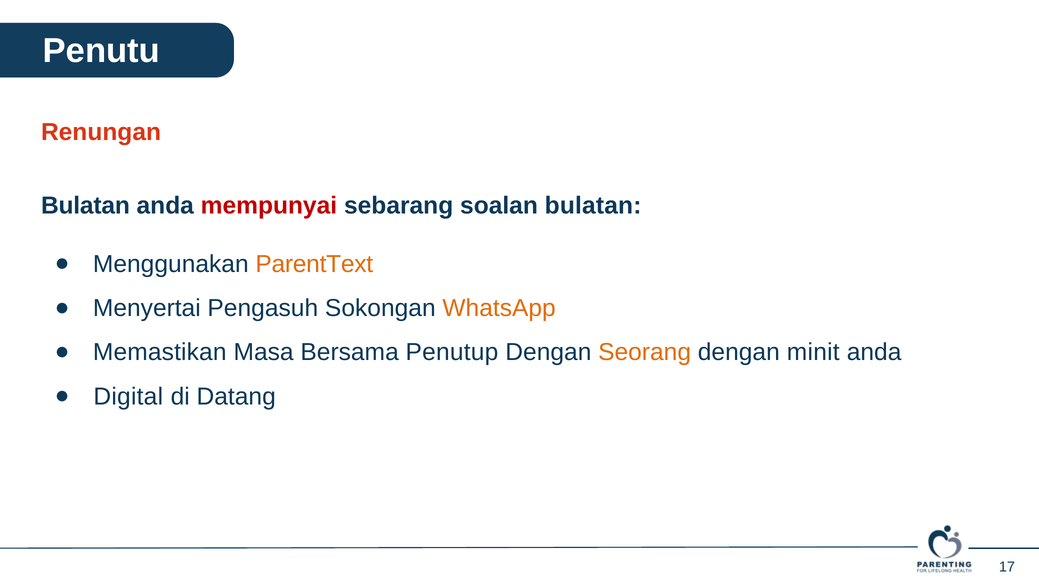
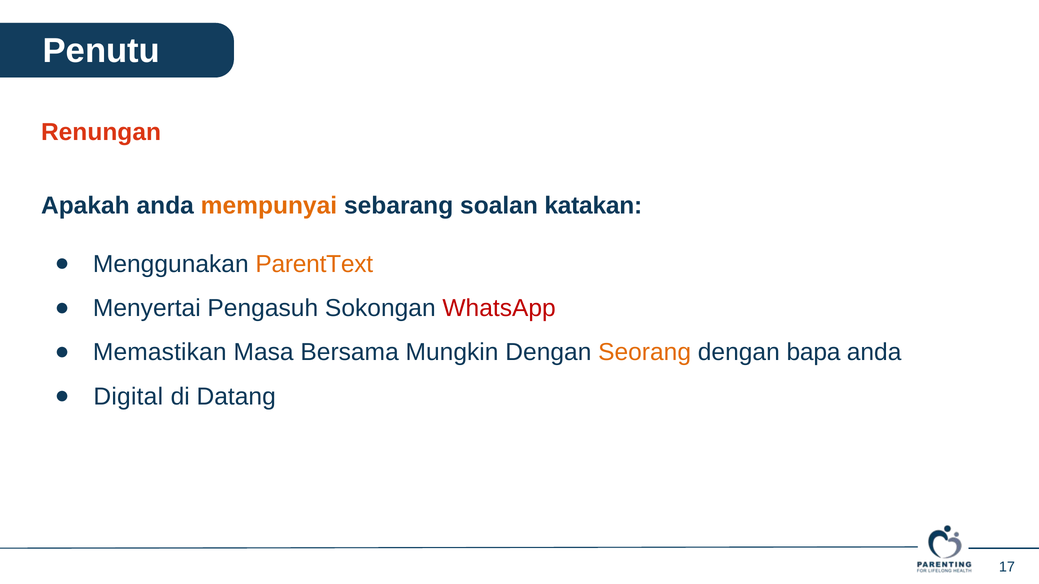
Bulatan at (85, 206): Bulatan -> Apakah
mempunyai colour: red -> orange
soalan bulatan: bulatan -> katakan
WhatsApp colour: orange -> red
Penutup: Penutup -> Mungkin
minit: minit -> bapa
